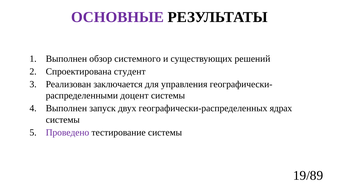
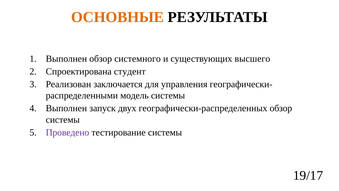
ОСНОВНЫЕ colour: purple -> orange
решений: решений -> высшего
доцент: доцент -> модель
географически-распределенных ядрах: ядрах -> обзор
19/89: 19/89 -> 19/17
